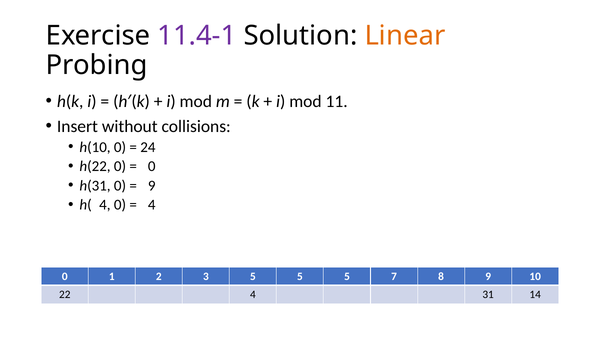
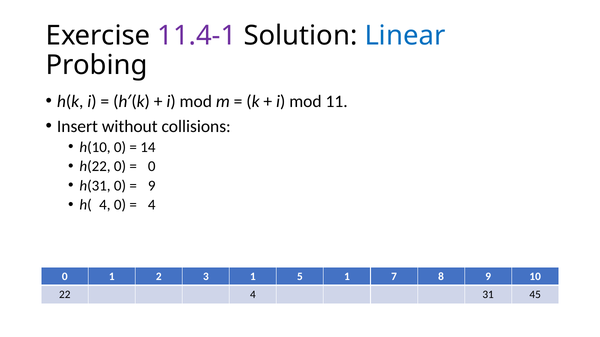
Linear colour: orange -> blue
24: 24 -> 14
3 5: 5 -> 1
5 at (347, 277): 5 -> 1
14: 14 -> 45
